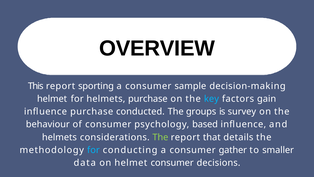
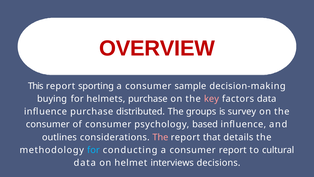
OVERVIEW colour: black -> red
helmet at (52, 99): helmet -> buying
key colour: light blue -> pink
factors gain: gain -> data
conducted: conducted -> distributed
behaviour at (48, 124): behaviour -> consumer
helmets at (59, 137): helmets -> outlines
The at (160, 137) colour: light green -> pink
consumer gather: gather -> report
smaller: smaller -> cultural
helmet consumer: consumer -> interviews
